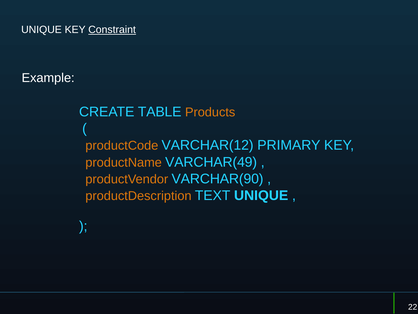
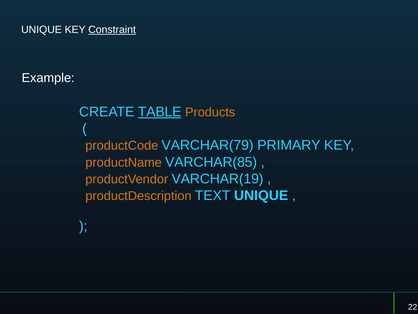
TABLE underline: none -> present
VARCHAR(12: VARCHAR(12 -> VARCHAR(79
VARCHAR(49: VARCHAR(49 -> VARCHAR(85
VARCHAR(90: VARCHAR(90 -> VARCHAR(19
